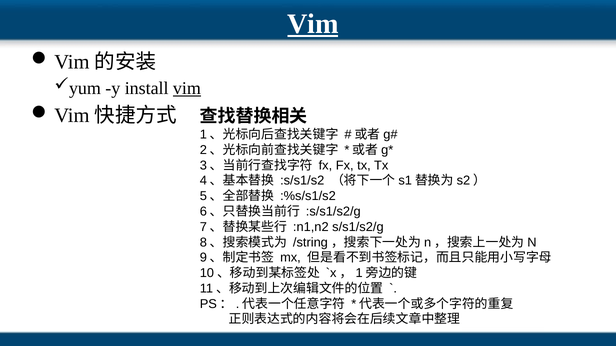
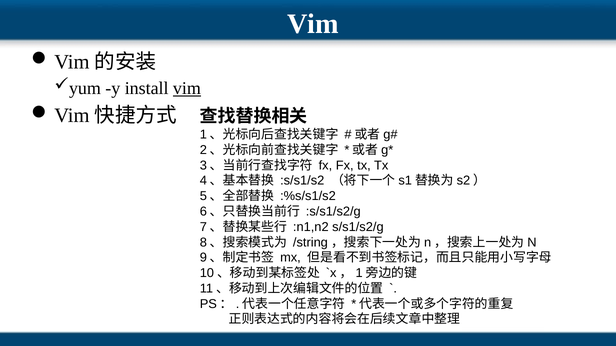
Vim at (313, 24) underline: present -> none
